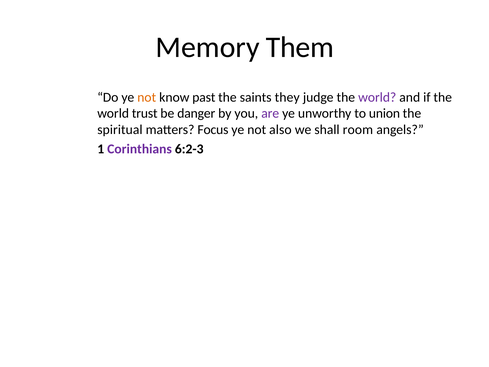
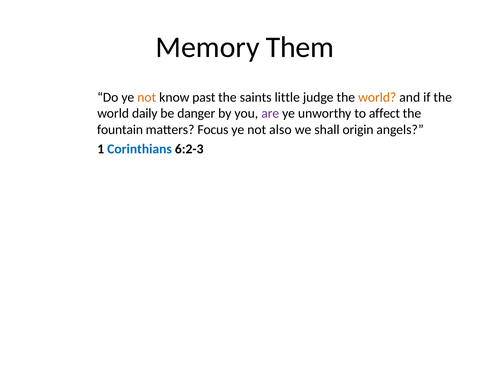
they: they -> little
world at (377, 97) colour: purple -> orange
trust: trust -> daily
union: union -> affect
spiritual: spiritual -> fountain
room: room -> origin
Corinthians colour: purple -> blue
